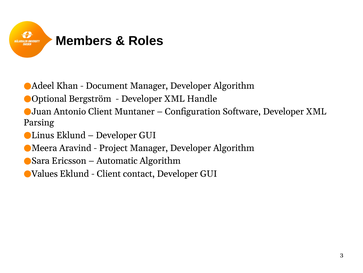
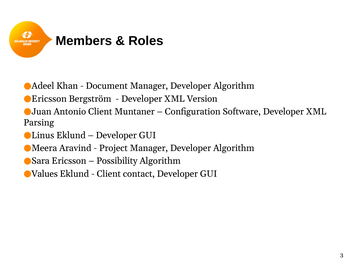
Optional at (49, 99): Optional -> Ericsson
Handle: Handle -> Version
Automatic: Automatic -> Possibility
